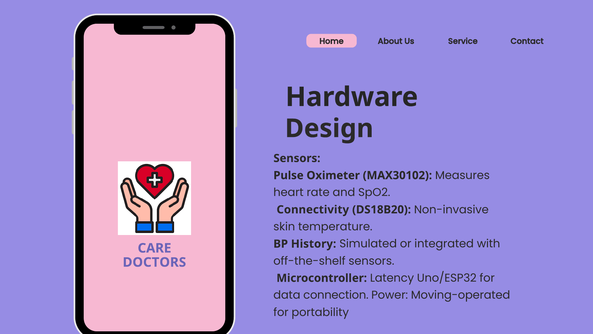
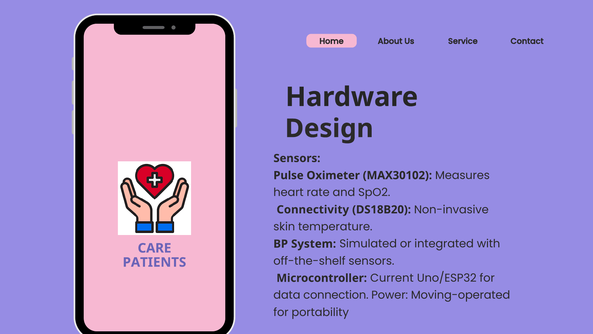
History: History -> System
DOCTORS: DOCTORS -> PATIENTS
Latency: Latency -> Current
